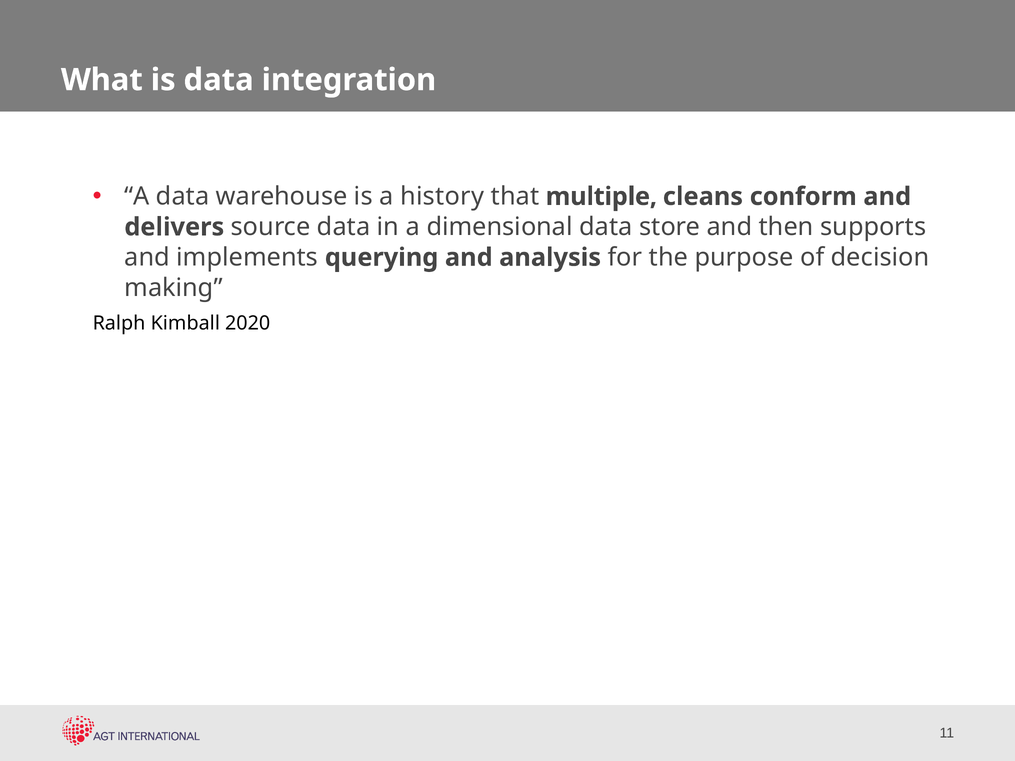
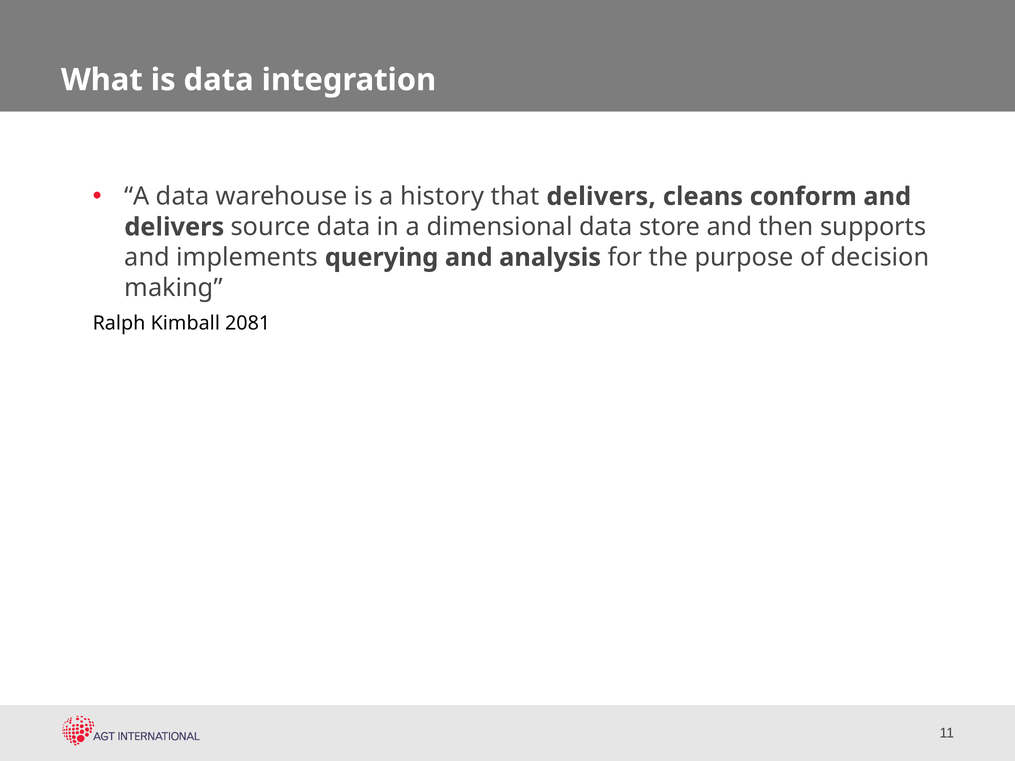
that multiple: multiple -> delivers
2020: 2020 -> 2081
